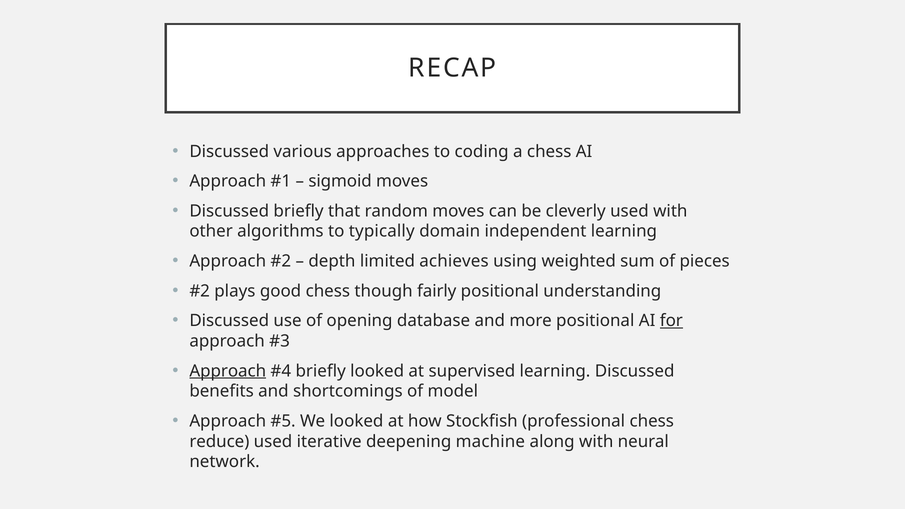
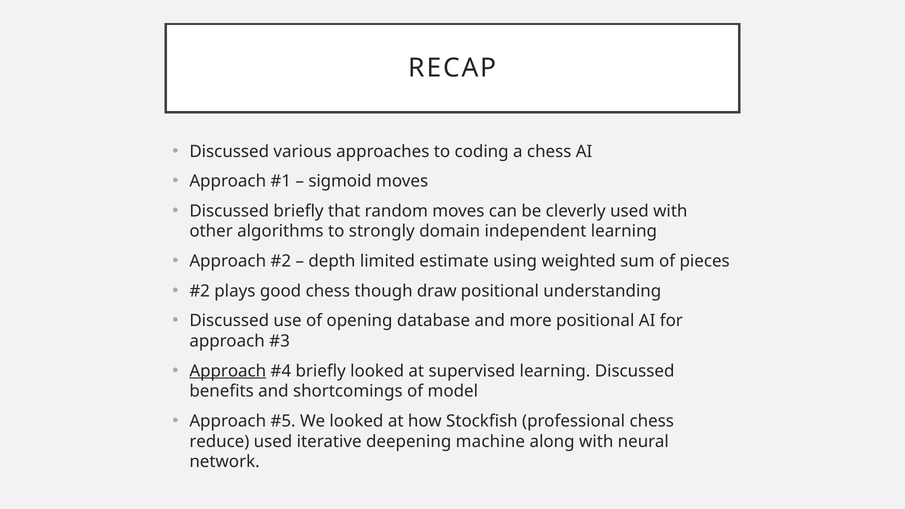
typically: typically -> strongly
achieves: achieves -> estimate
fairly: fairly -> draw
for underline: present -> none
